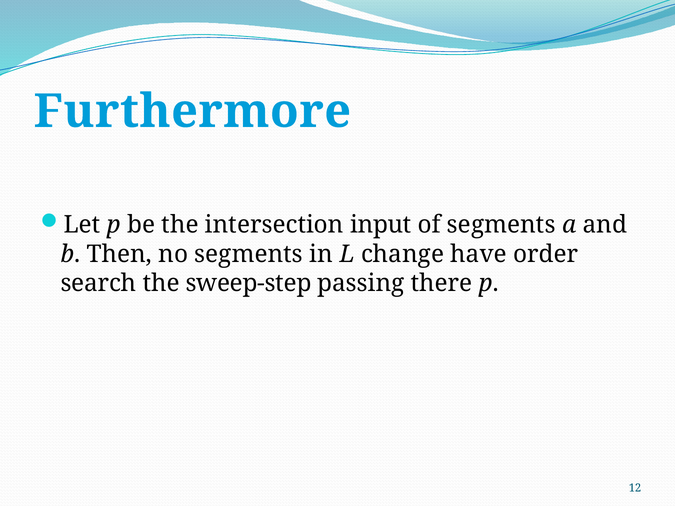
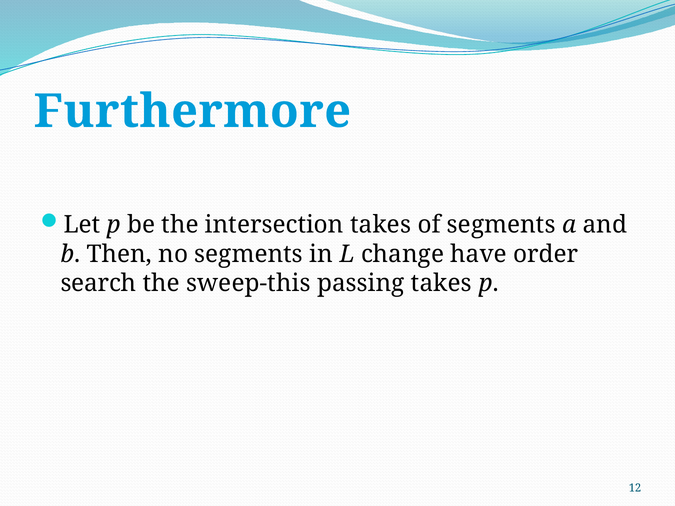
intersection input: input -> takes
sweep-step: sweep-step -> sweep-this
passing there: there -> takes
